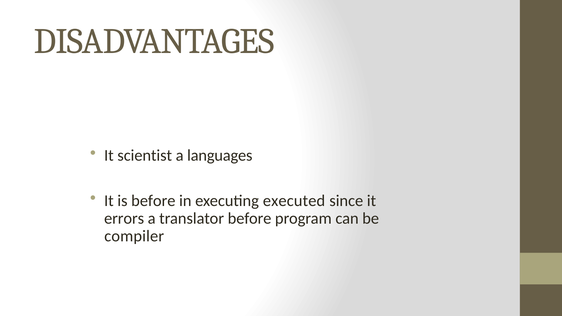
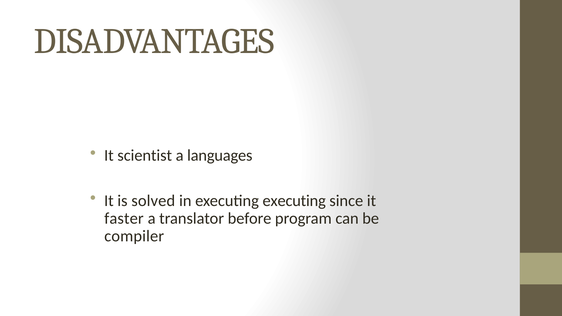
is before: before -> solved
executing executed: executed -> executing
errors: errors -> faster
